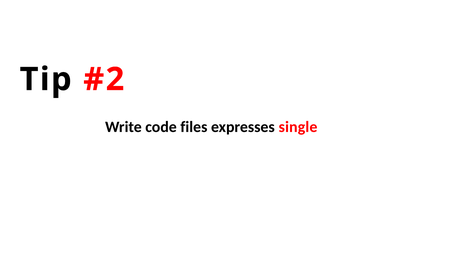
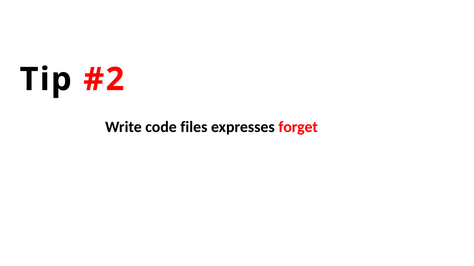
single: single -> forget
